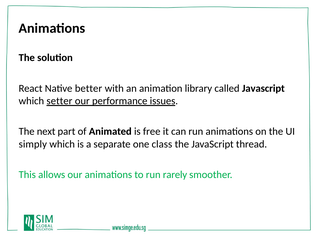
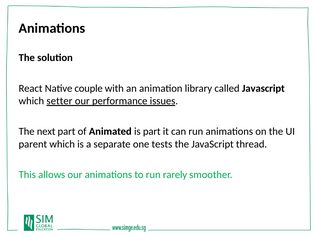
better: better -> couple
is free: free -> part
simply: simply -> parent
class: class -> tests
